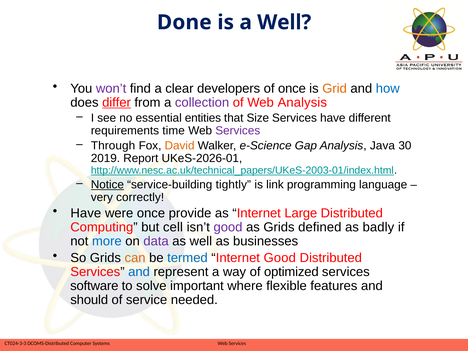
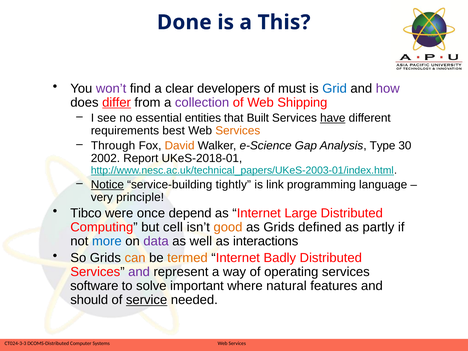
a Well: Well -> This
of once: once -> must
Grid colour: orange -> blue
how colour: blue -> purple
Web Analysis: Analysis -> Shipping
Size: Size -> Built
have at (333, 118) underline: none -> present
time: time -> best
Services at (238, 131) colour: purple -> orange
Java: Java -> Type
2019: 2019 -> 2002
UKeS-2026-01: UKeS-2026-01 -> UKeS-2018-01
correctly: correctly -> principle
Have at (86, 213): Have -> Tibco
provide: provide -> depend
good at (228, 227) colour: purple -> orange
badly: badly -> partly
businesses: businesses -> interactions
termed colour: blue -> orange
Internet Good: Good -> Badly
and at (139, 272) colour: blue -> purple
optimized: optimized -> operating
flexible: flexible -> natural
service underline: none -> present
